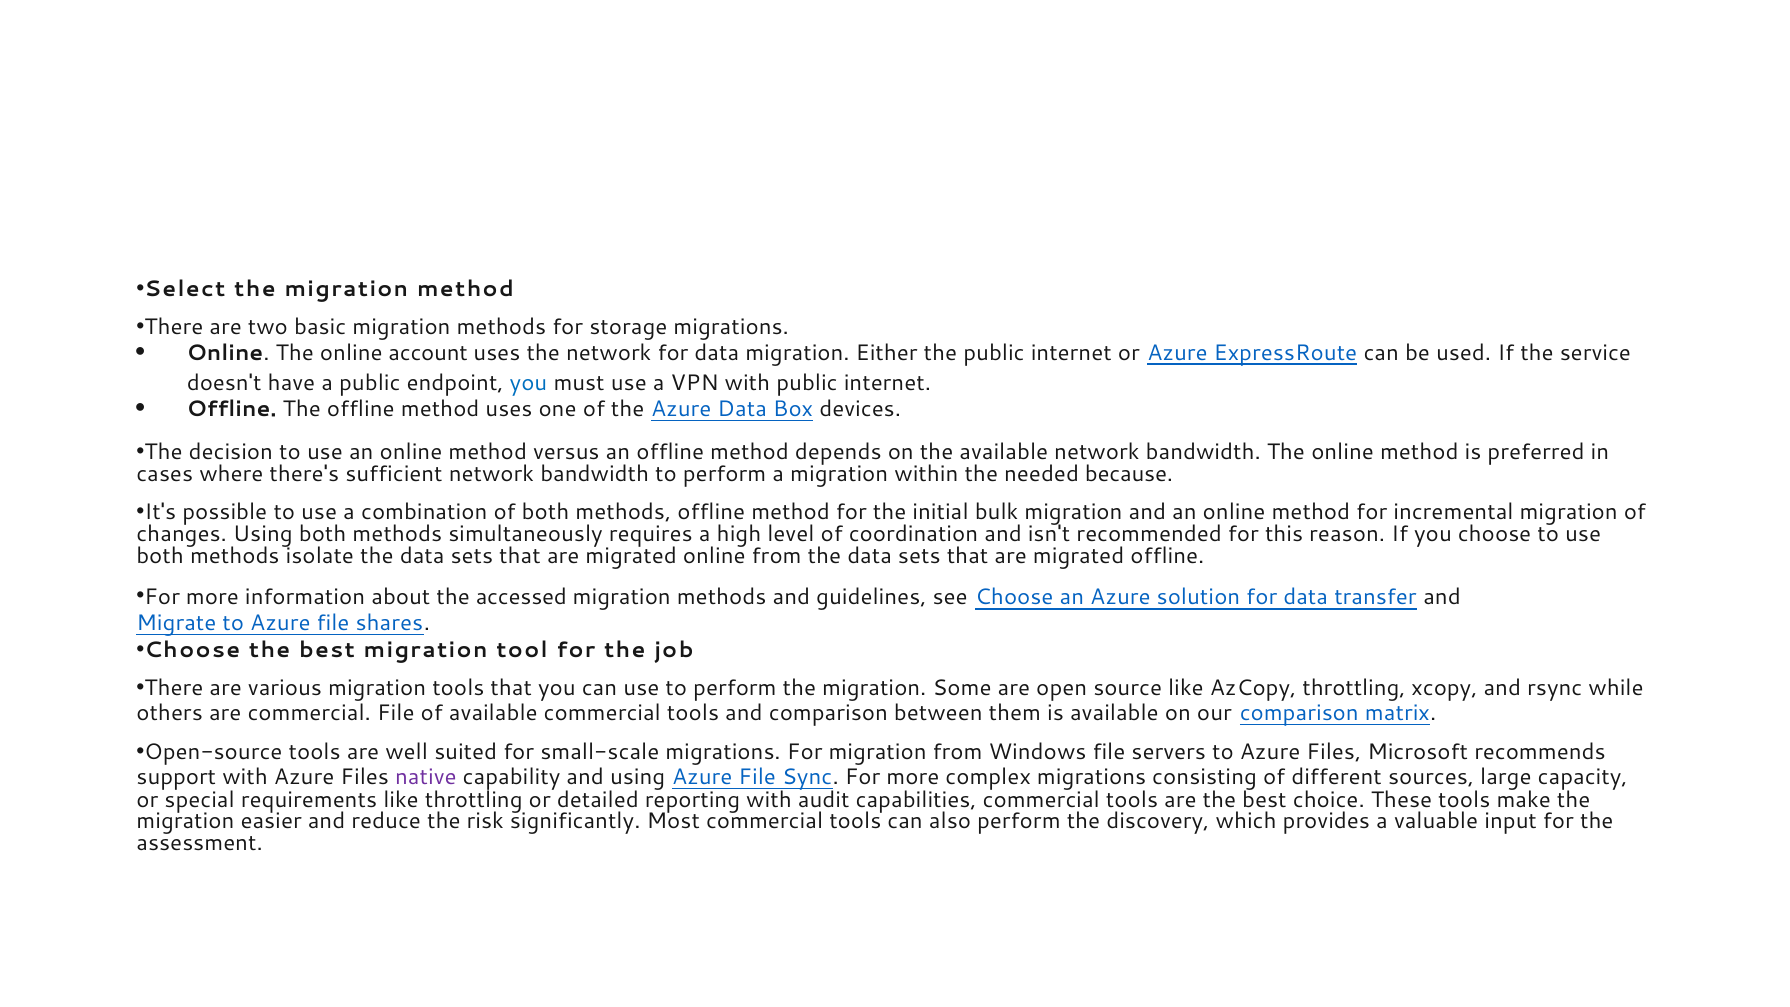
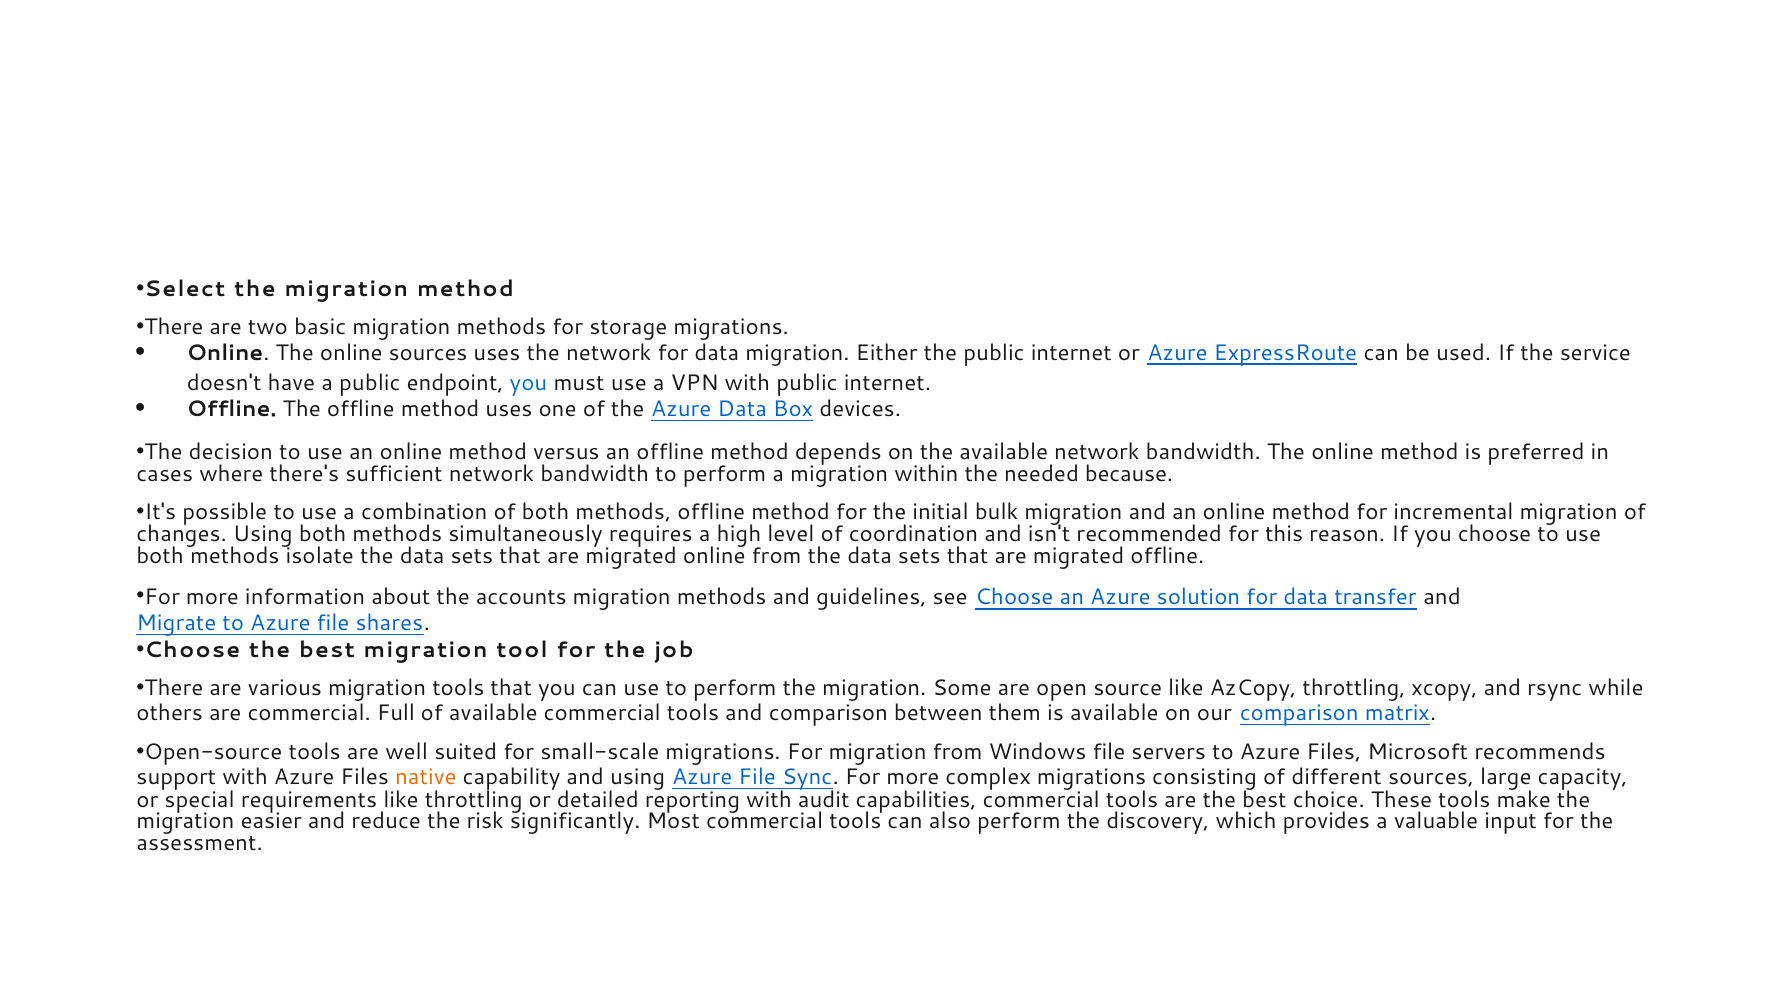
online account: account -> sources
accessed: accessed -> accounts
commercial File: File -> Full
native colour: purple -> orange
